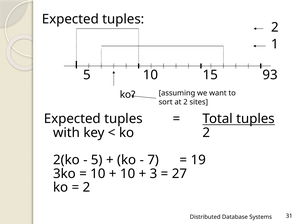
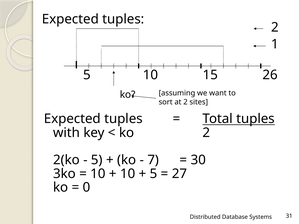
93: 93 -> 26
19: 19 -> 30
3 at (154, 174): 3 -> 5
2 at (87, 188): 2 -> 0
